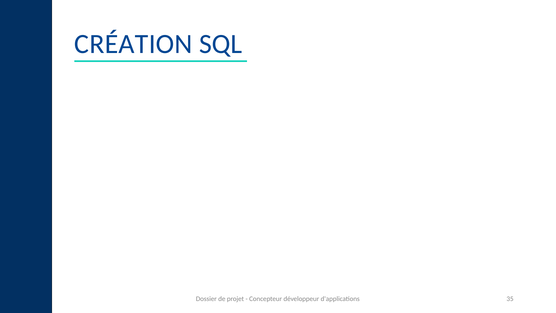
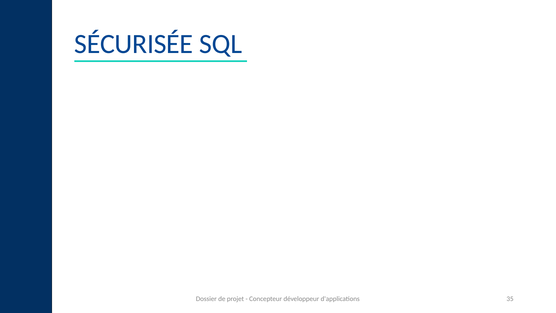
CRÉATION: CRÉATION -> SÉCURISÉE
